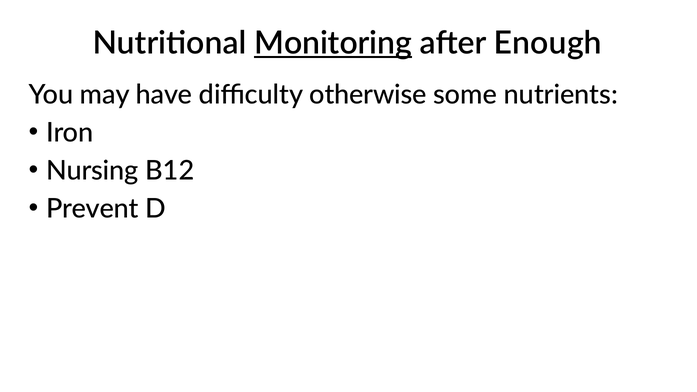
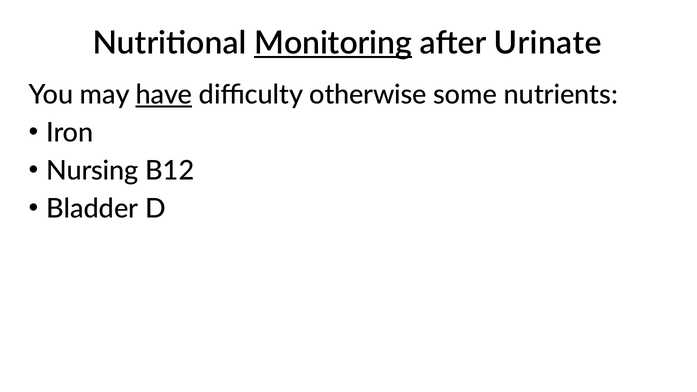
Enough: Enough -> Urinate
have underline: none -> present
Prevent: Prevent -> Bladder
